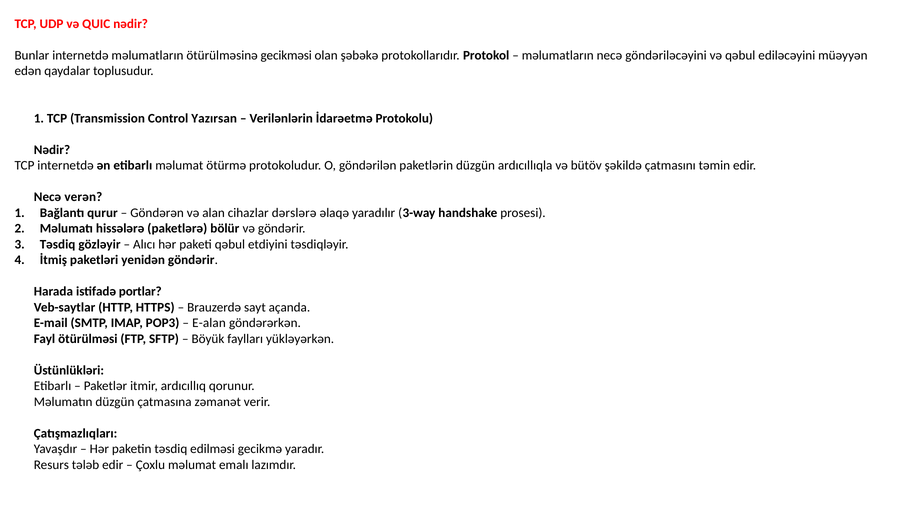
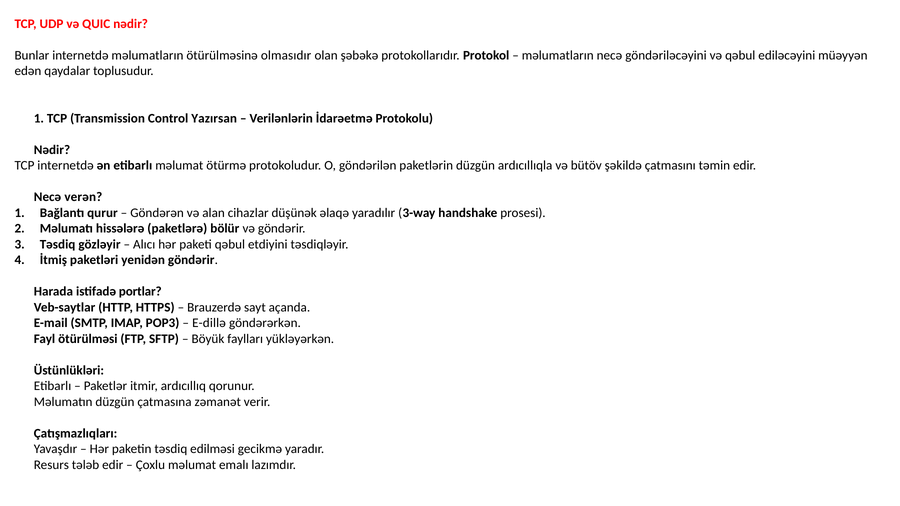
gecikməsi: gecikməsi -> olmasıdır
dərslərə: dərslərə -> düşünək
E-alan: E-alan -> E-dillə
